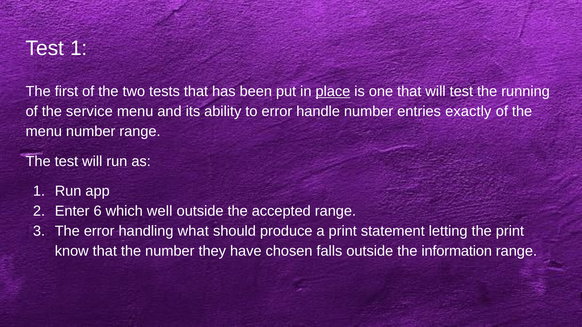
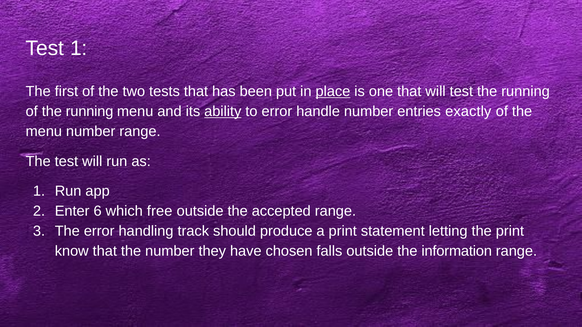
of the service: service -> running
ability underline: none -> present
well: well -> free
what: what -> track
